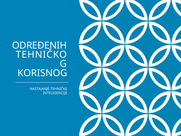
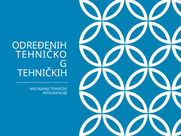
KORISNOG: KORISNOG -> TEHNIČKIH
